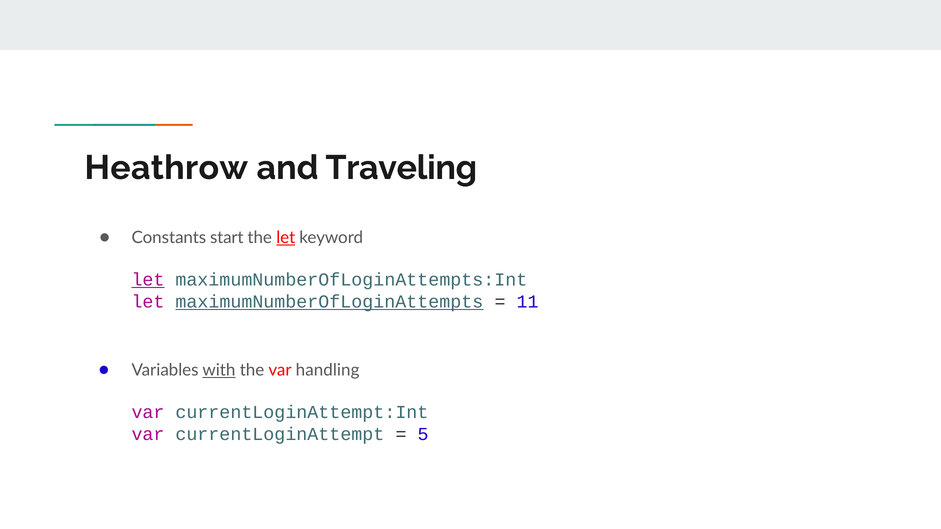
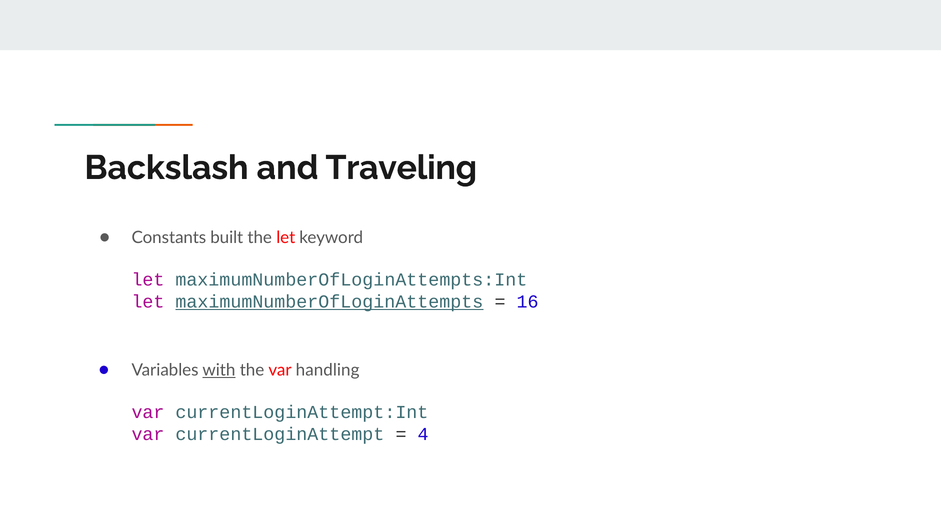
Heathrow: Heathrow -> Backslash
start: start -> built
let at (286, 238) underline: present -> none
let at (148, 280) underline: present -> none
11: 11 -> 16
5: 5 -> 4
